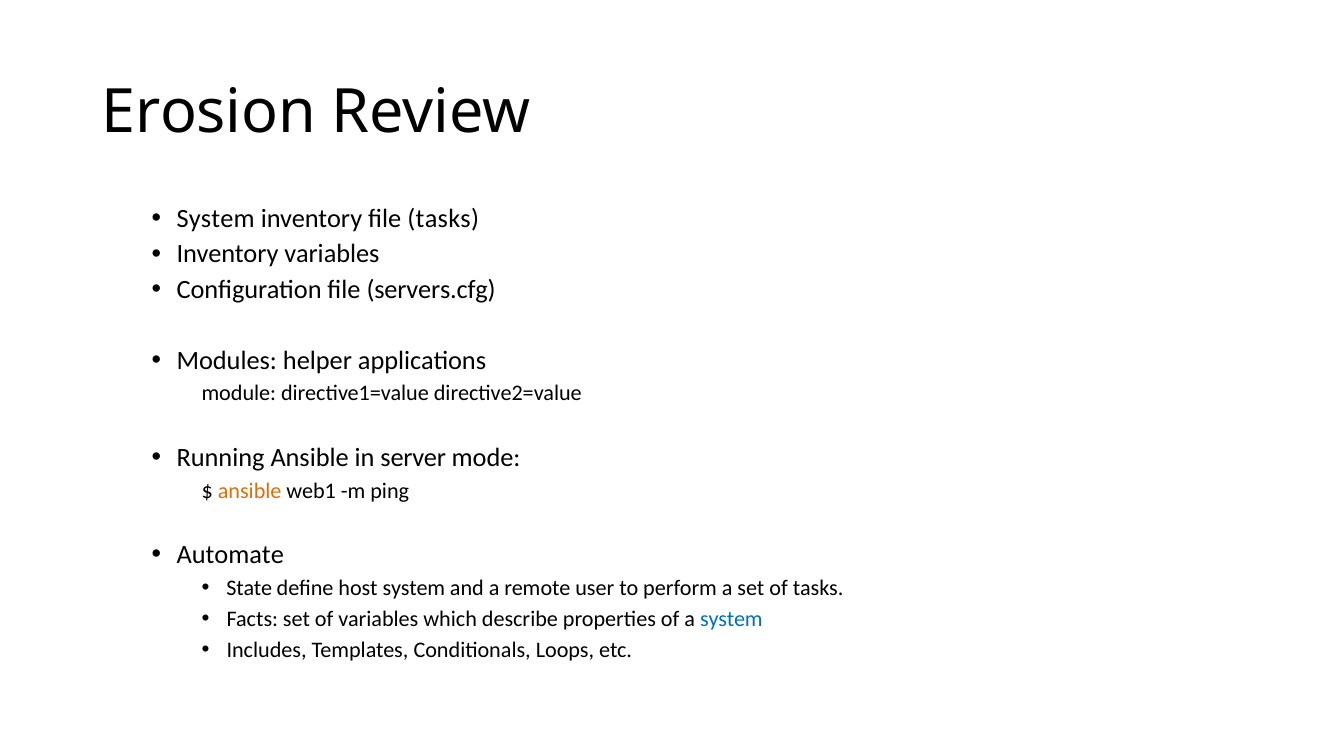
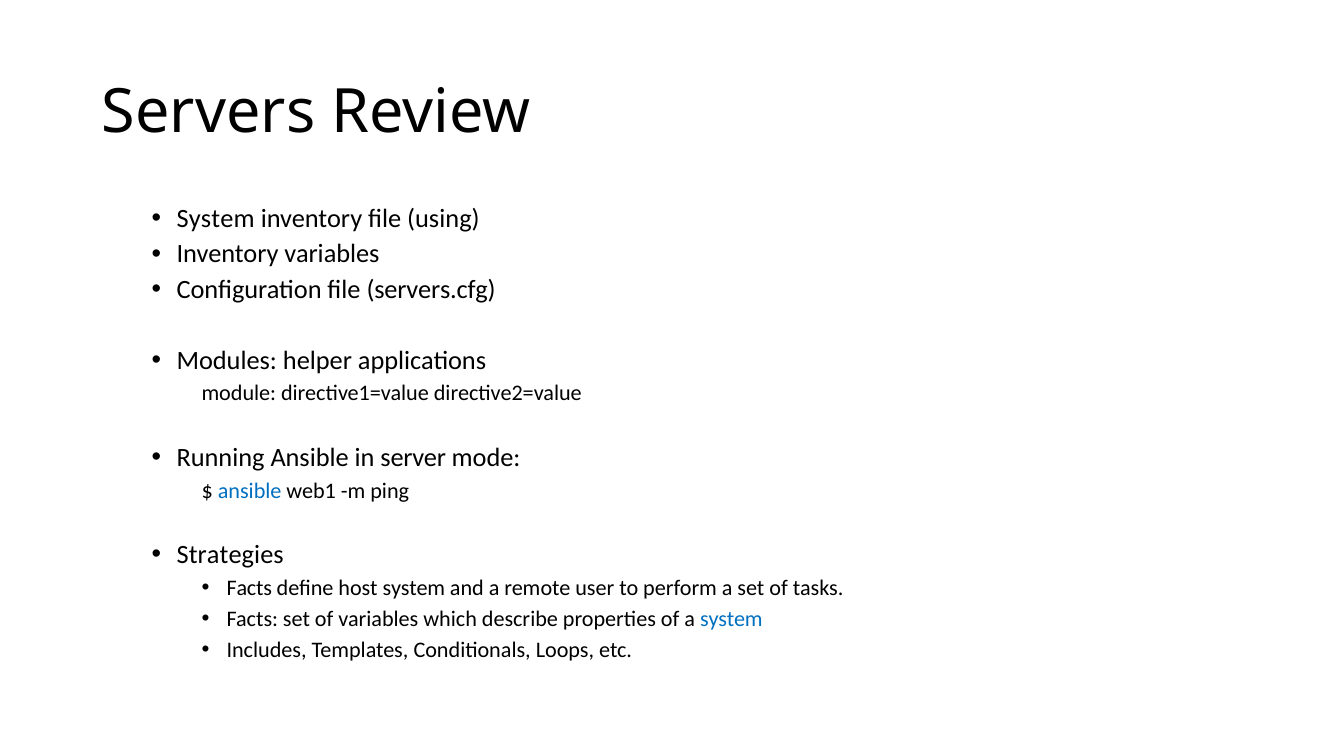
Erosion: Erosion -> Servers
file tasks: tasks -> using
ansible at (250, 491) colour: orange -> blue
Automate: Automate -> Strategies
State at (249, 588): State -> Facts
